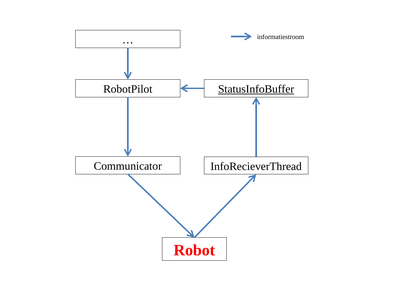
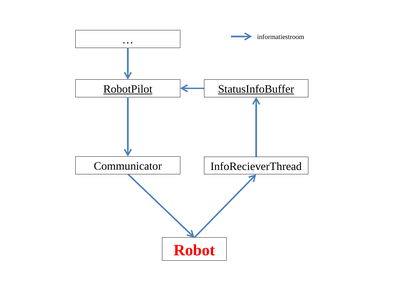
RobotPilot underline: none -> present
